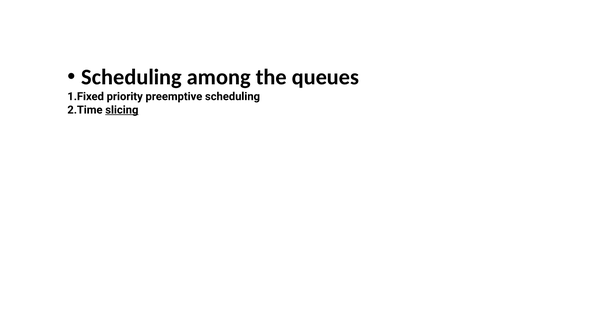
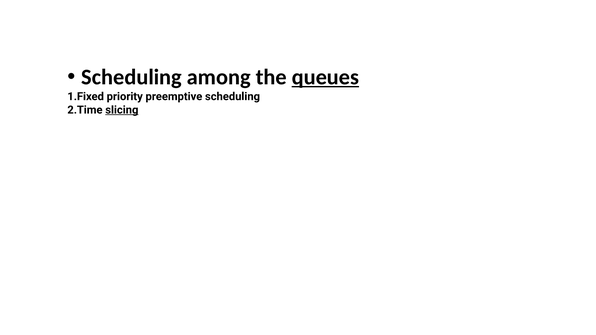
queues underline: none -> present
